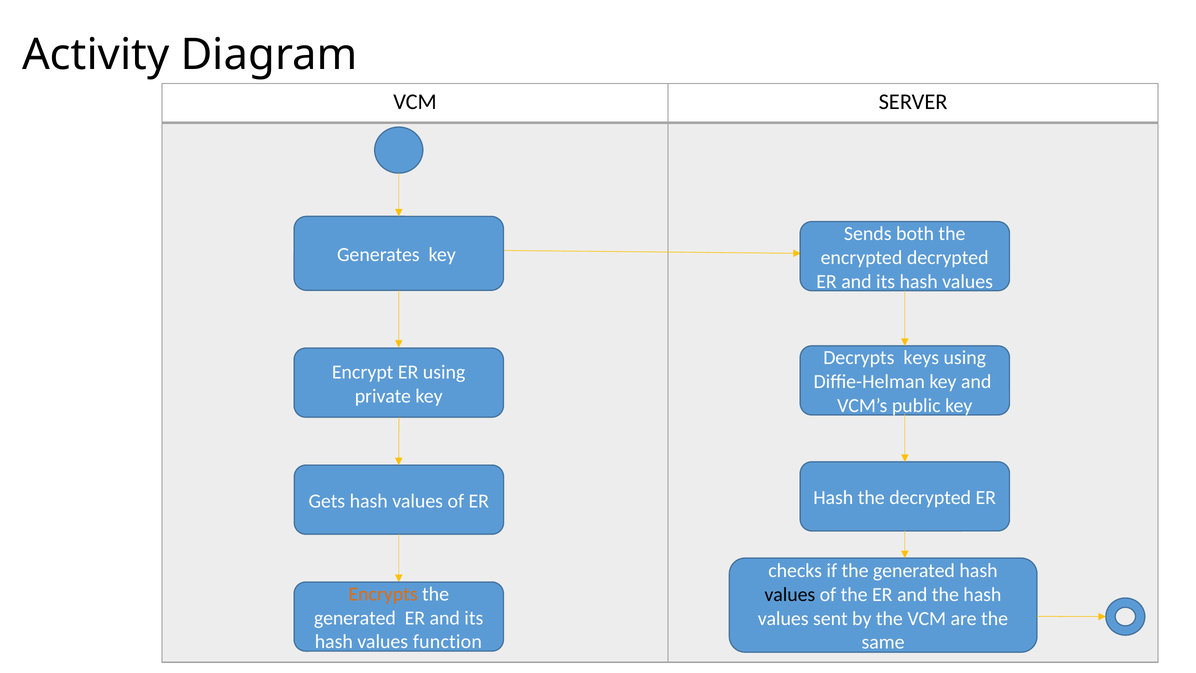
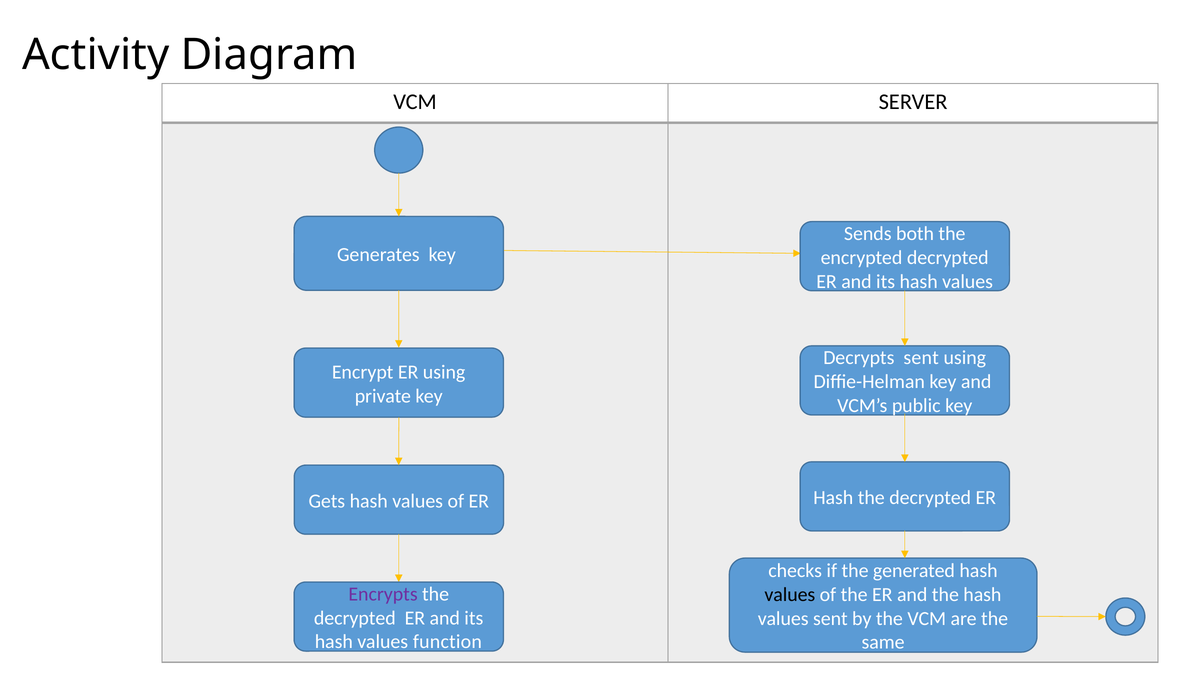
Decrypts keys: keys -> sent
Encrypts colour: orange -> purple
generated at (355, 618): generated -> decrypted
